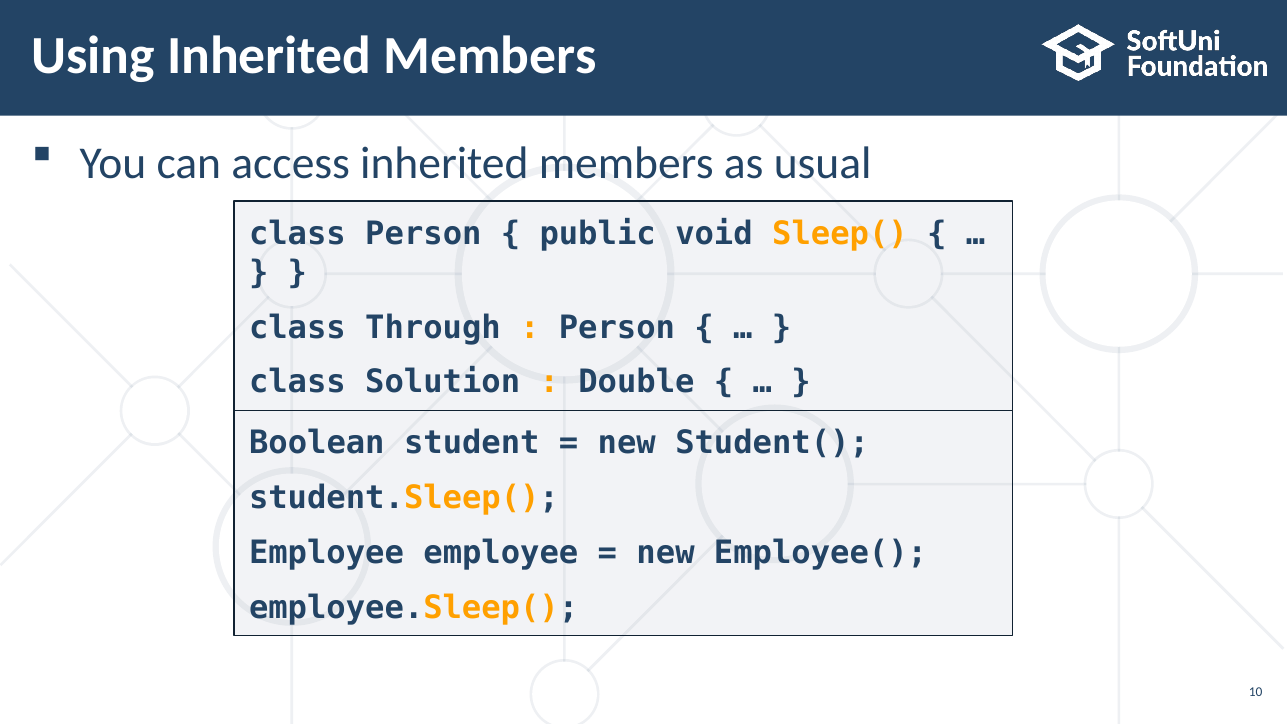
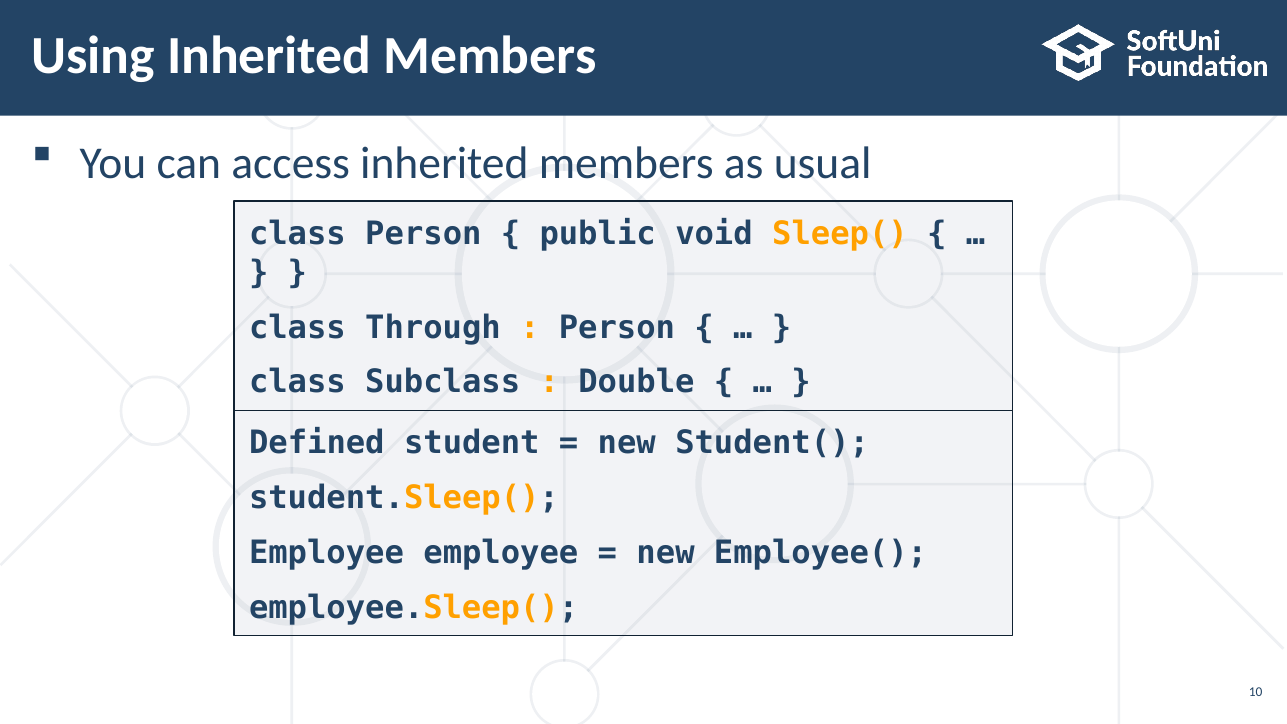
Solution: Solution -> Subclass
Boolean: Boolean -> Defined
